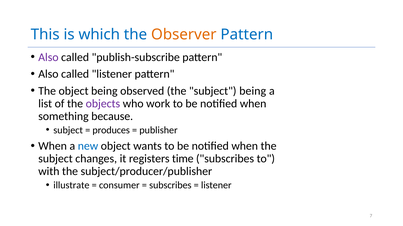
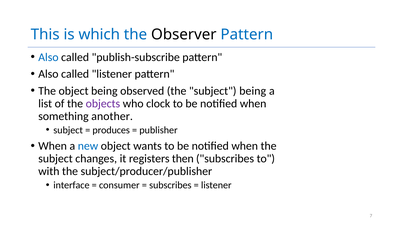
Observer colour: orange -> black
Also at (48, 57) colour: purple -> blue
work: work -> clock
because: because -> another
time: time -> then
illustrate: illustrate -> interface
